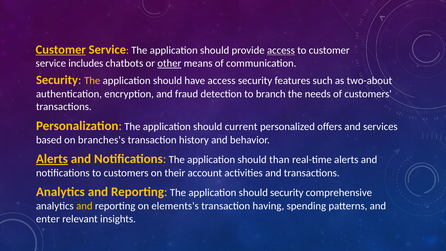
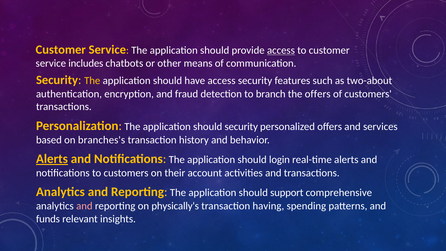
Customer at (61, 50) underline: present -> none
other underline: present -> none
the needs: needs -> offers
should current: current -> security
than: than -> login
should security: security -> support
and at (84, 206) colour: yellow -> pink
elements's: elements's -> physically's
enter: enter -> funds
